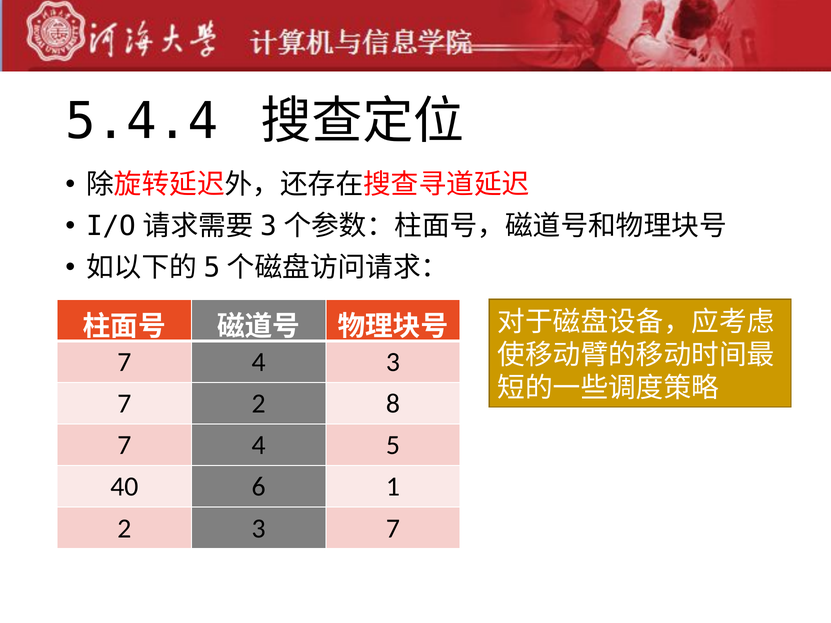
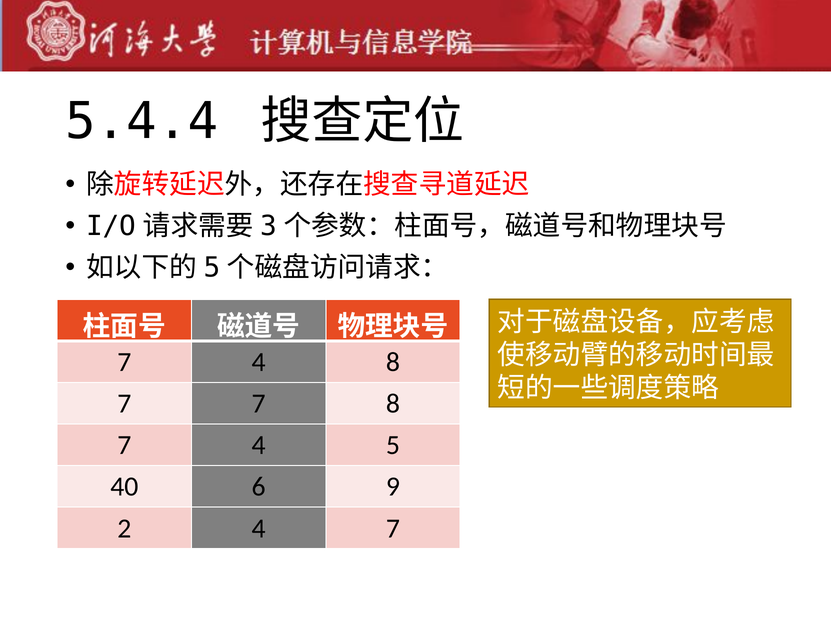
4 3: 3 -> 8
7 2: 2 -> 7
1: 1 -> 9
2 3: 3 -> 4
